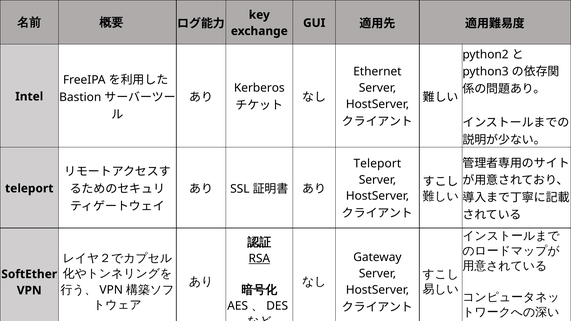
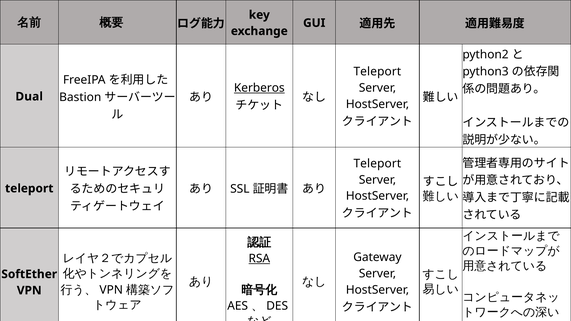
Ethernet at (377, 72): Ethernet -> Teleport
Kerberos underline: none -> present
Intel: Intel -> Dual
